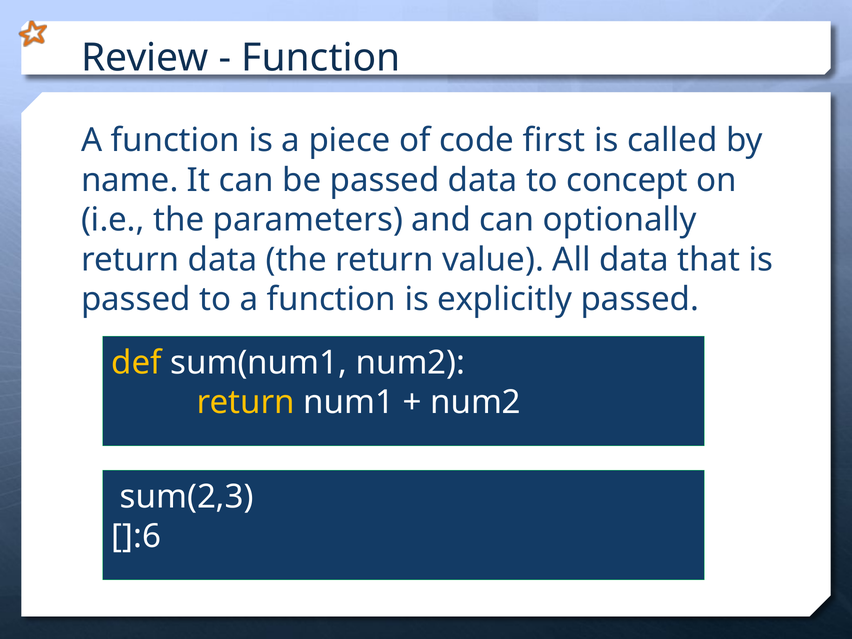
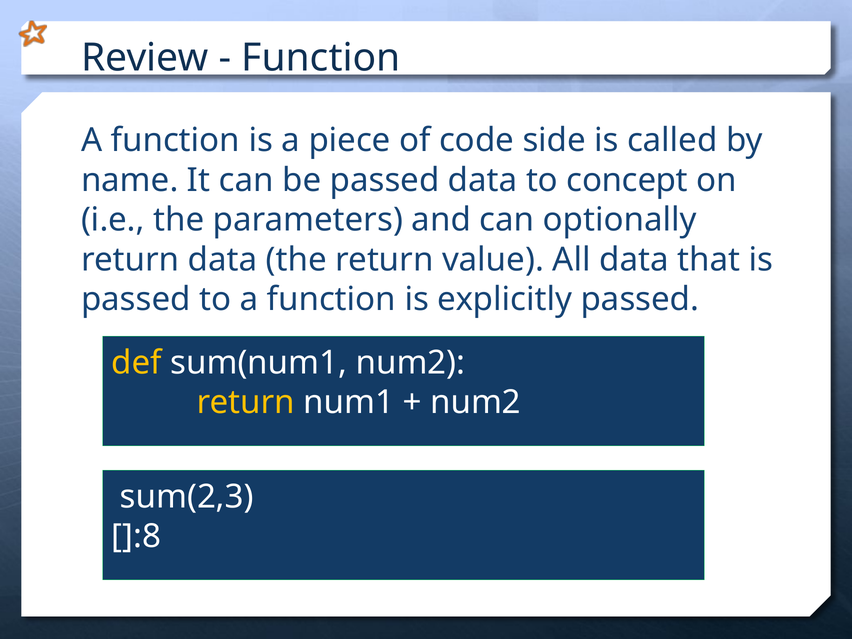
first: first -> side
]:6: ]:6 -> ]:8
